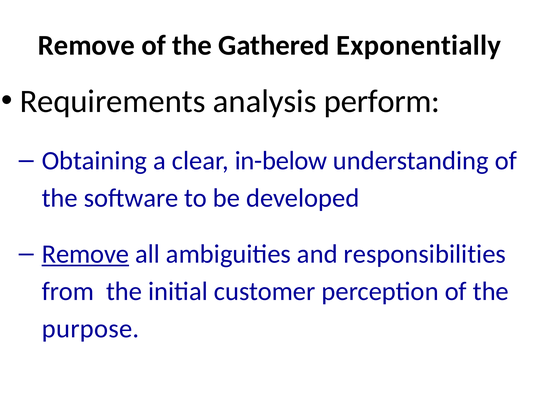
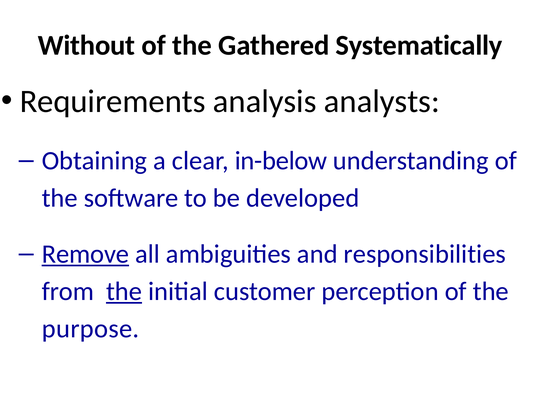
Remove at (86, 45): Remove -> Without
Exponentially: Exponentially -> Systematically
perform: perform -> analysts
the at (124, 291) underline: none -> present
